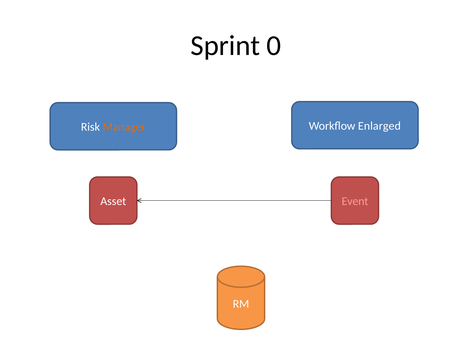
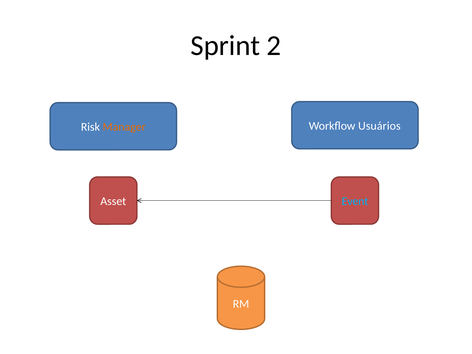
0: 0 -> 2
Enlarged: Enlarged -> Usuários
Event colour: pink -> light blue
